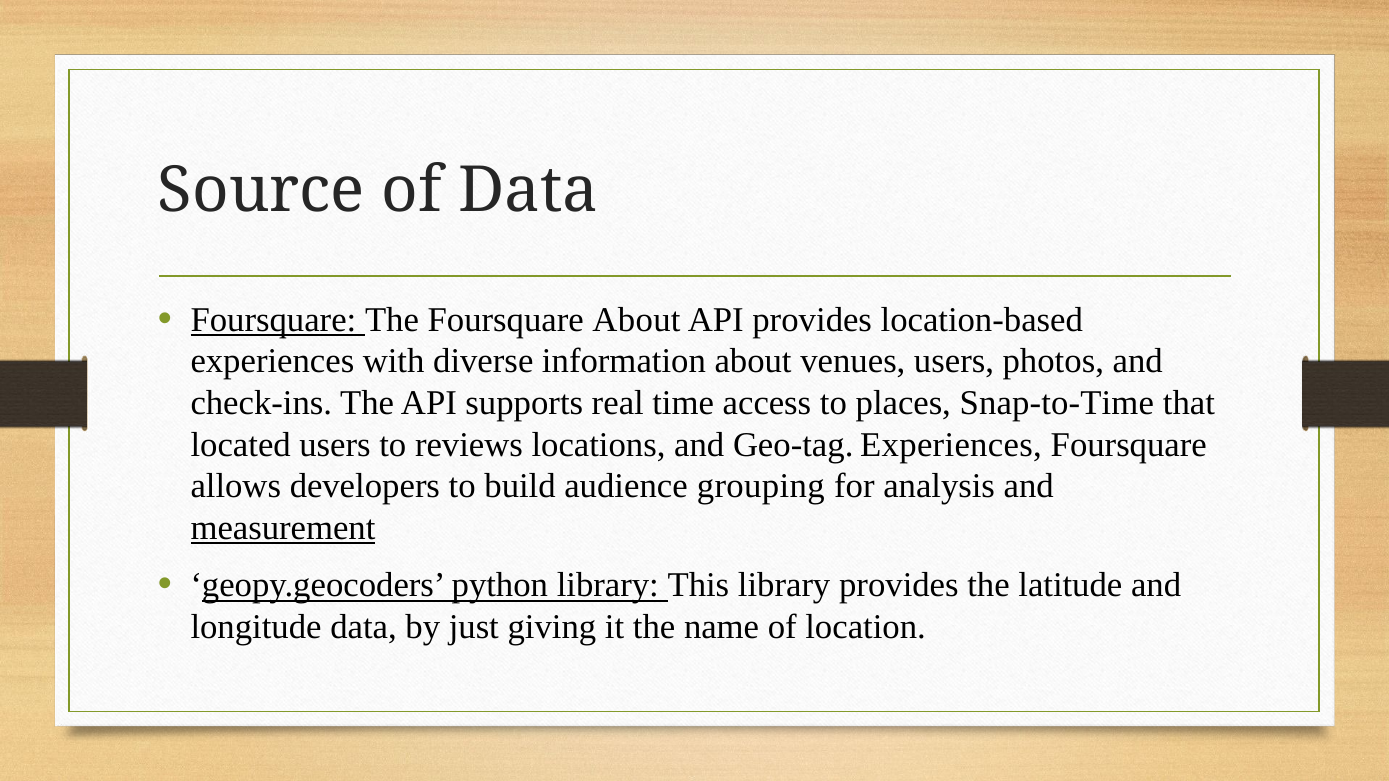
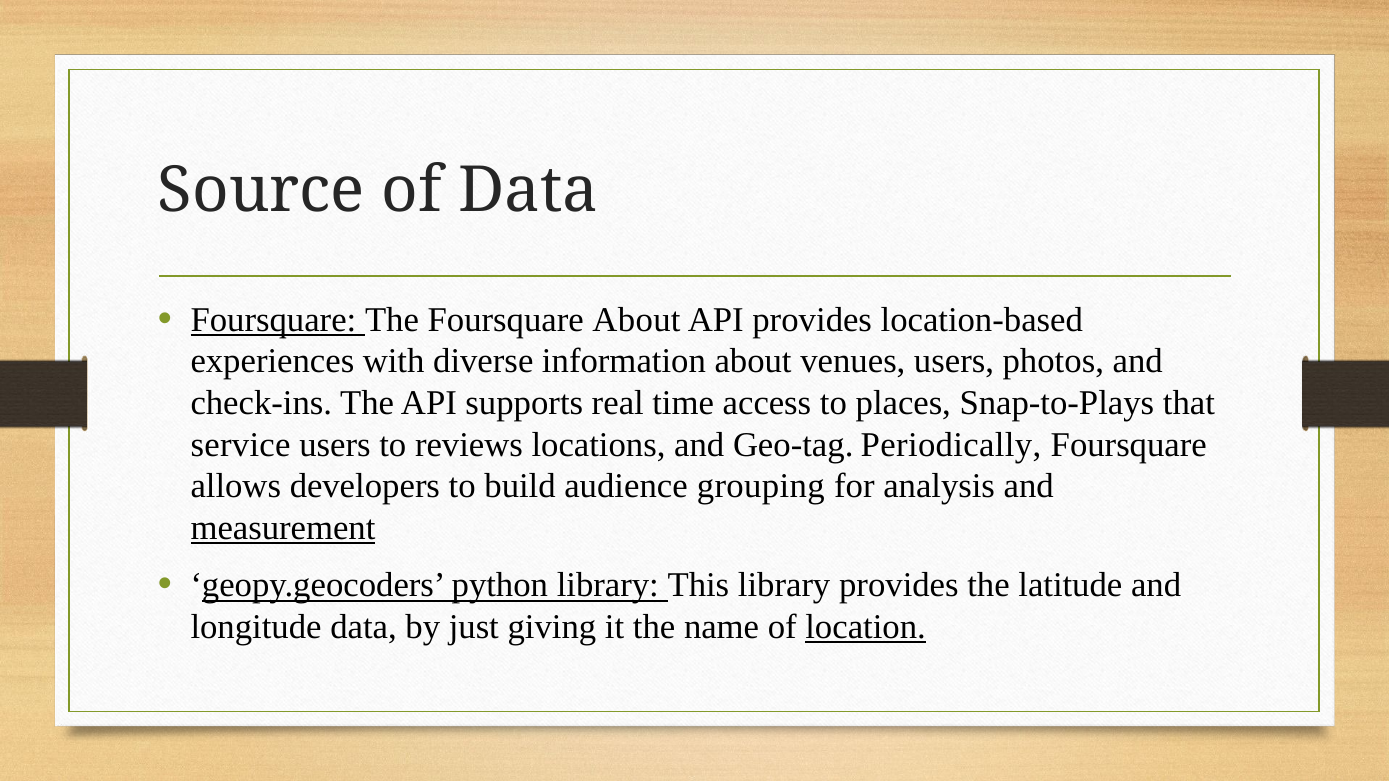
Snap-to-Time: Snap-to-Time -> Snap-to-Plays
located: located -> service
Geo-tag Experiences: Experiences -> Periodically
location underline: none -> present
